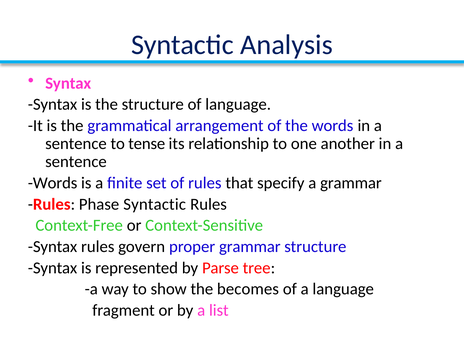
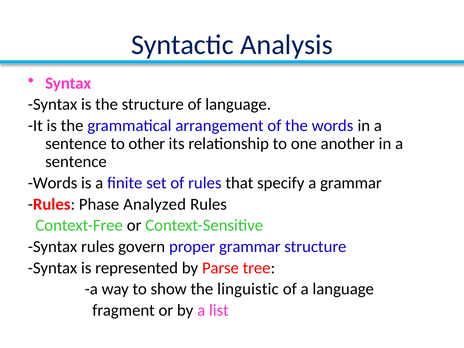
tense: tense -> other
Phase Syntactic: Syntactic -> Analyzed
becomes: becomes -> linguistic
